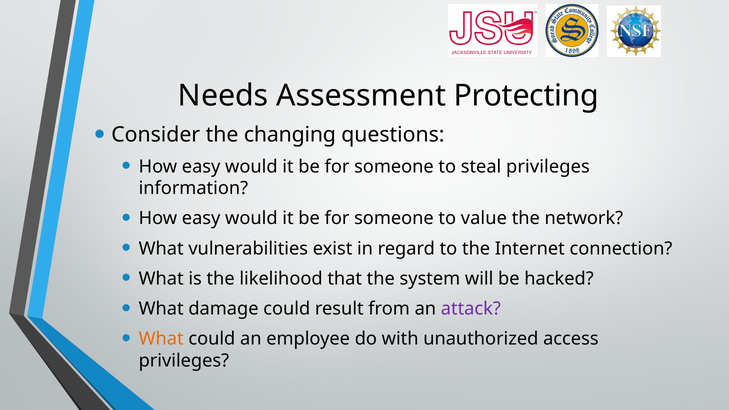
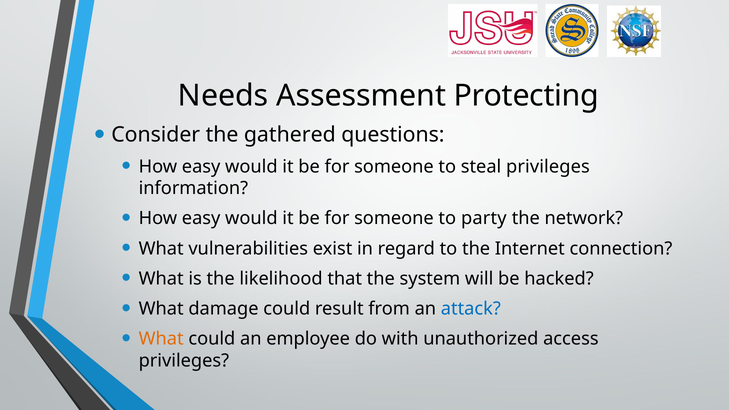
changing: changing -> gathered
value: value -> party
attack colour: purple -> blue
